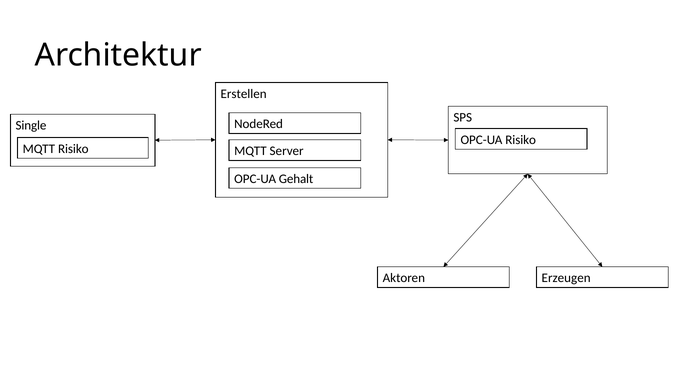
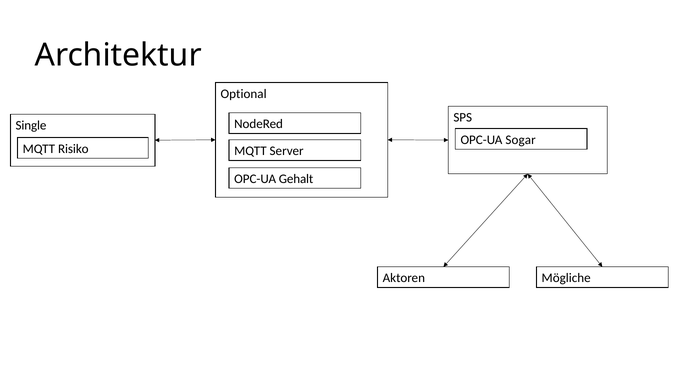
Erstellen: Erstellen -> Optional
OPC-UA Risiko: Risiko -> Sogar
Erzeugen: Erzeugen -> Mögliche
